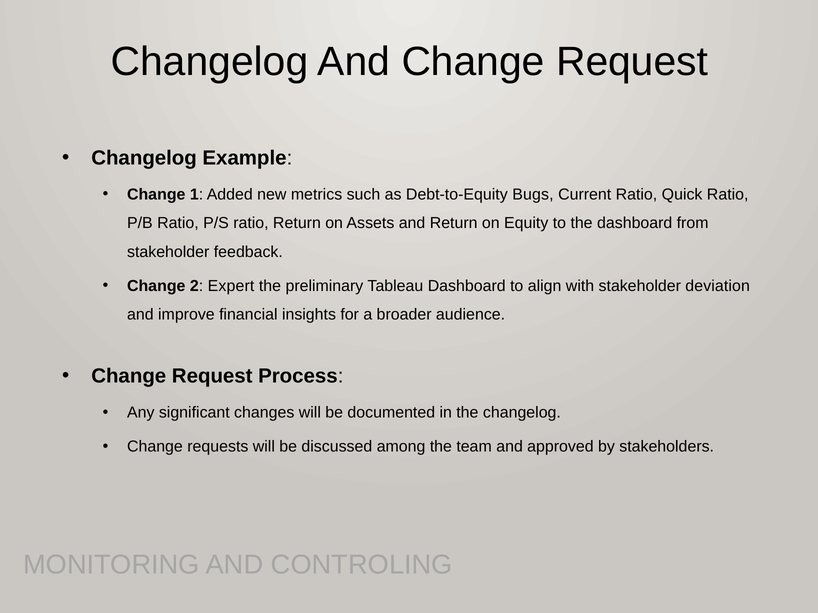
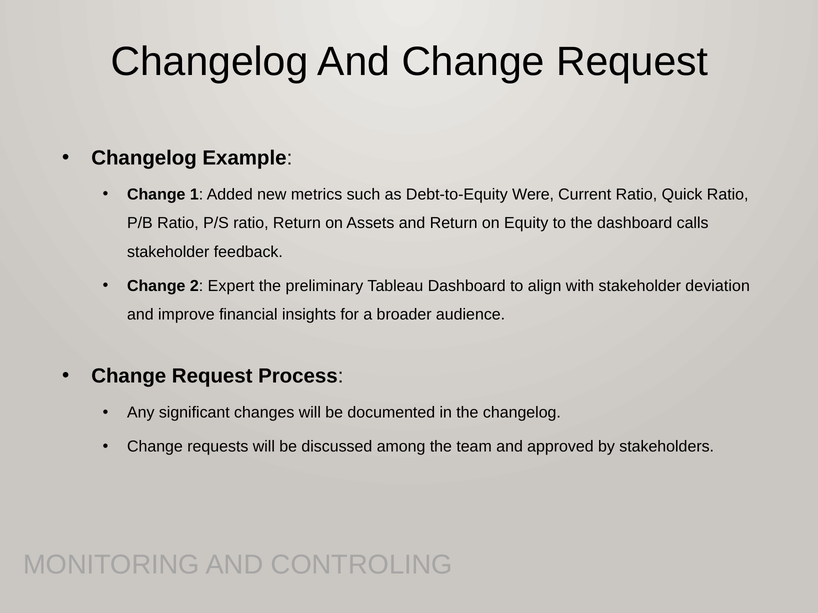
Bugs: Bugs -> Were
from: from -> calls
